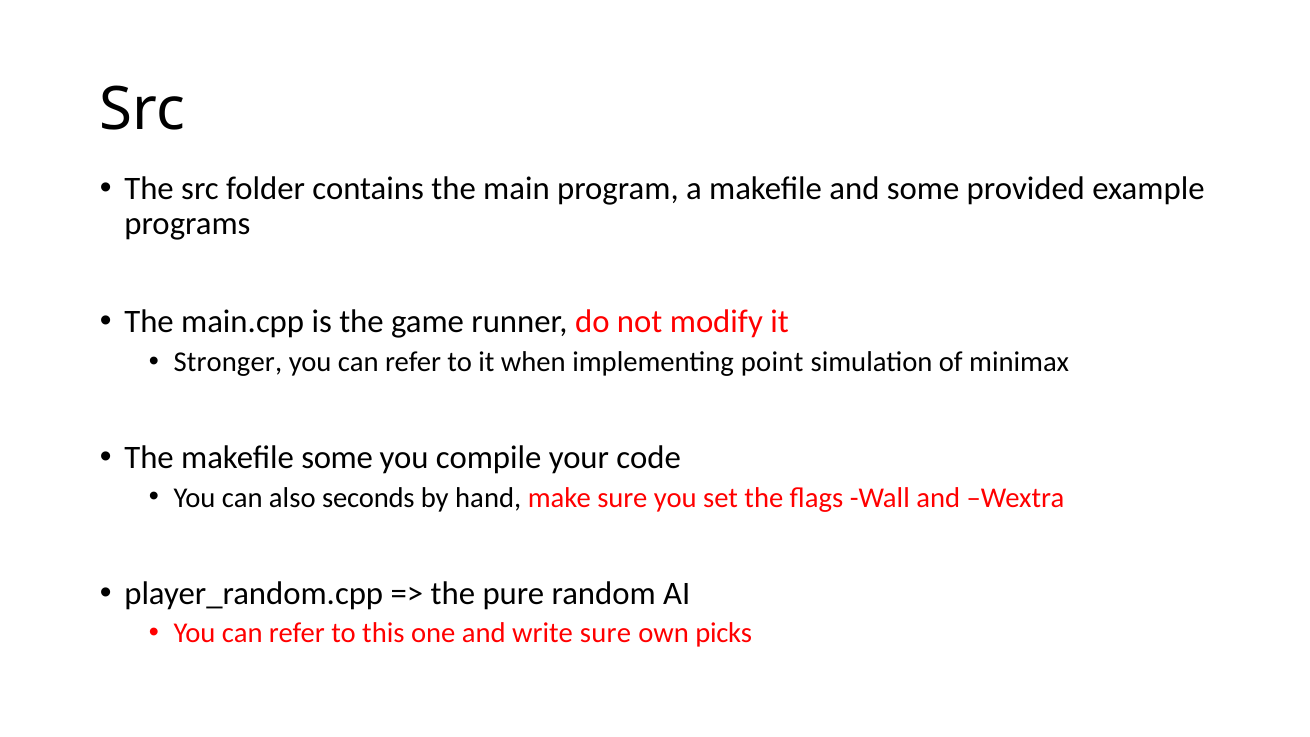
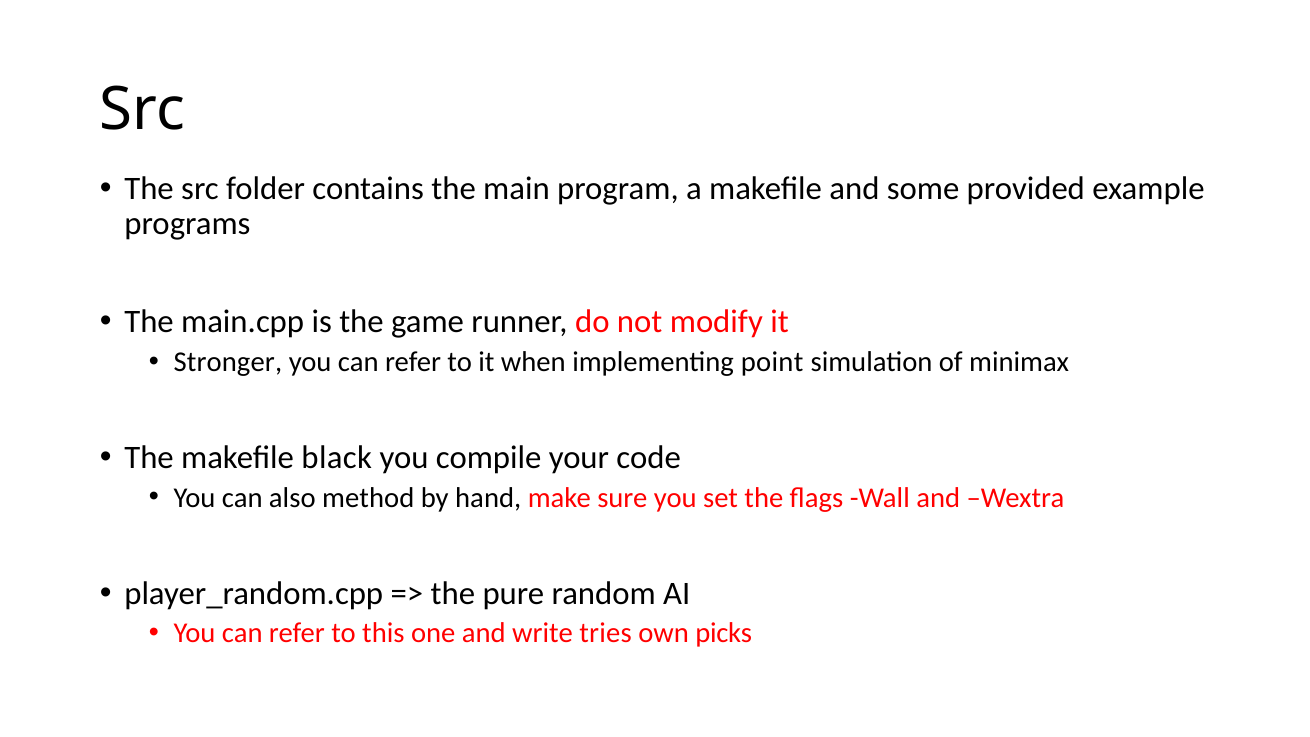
makefile some: some -> black
seconds: seconds -> method
write sure: sure -> tries
